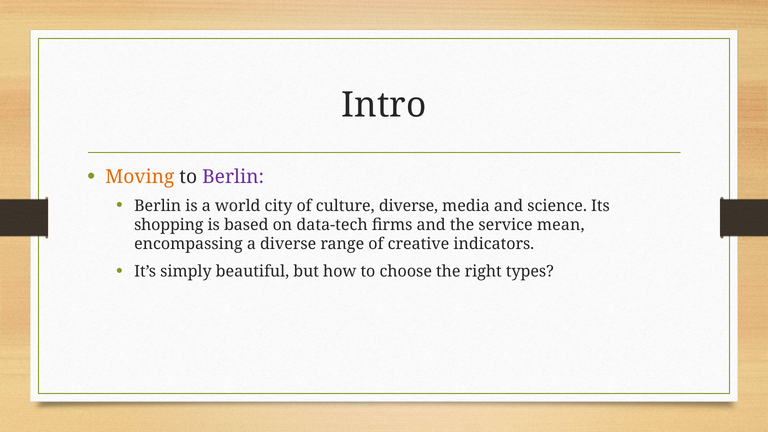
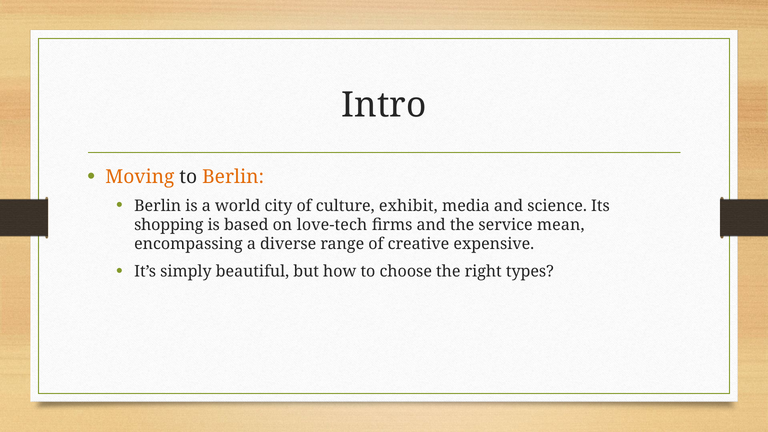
Berlin at (233, 177) colour: purple -> orange
culture diverse: diverse -> exhibit
data-tech: data-tech -> love-tech
indicators: indicators -> expensive
